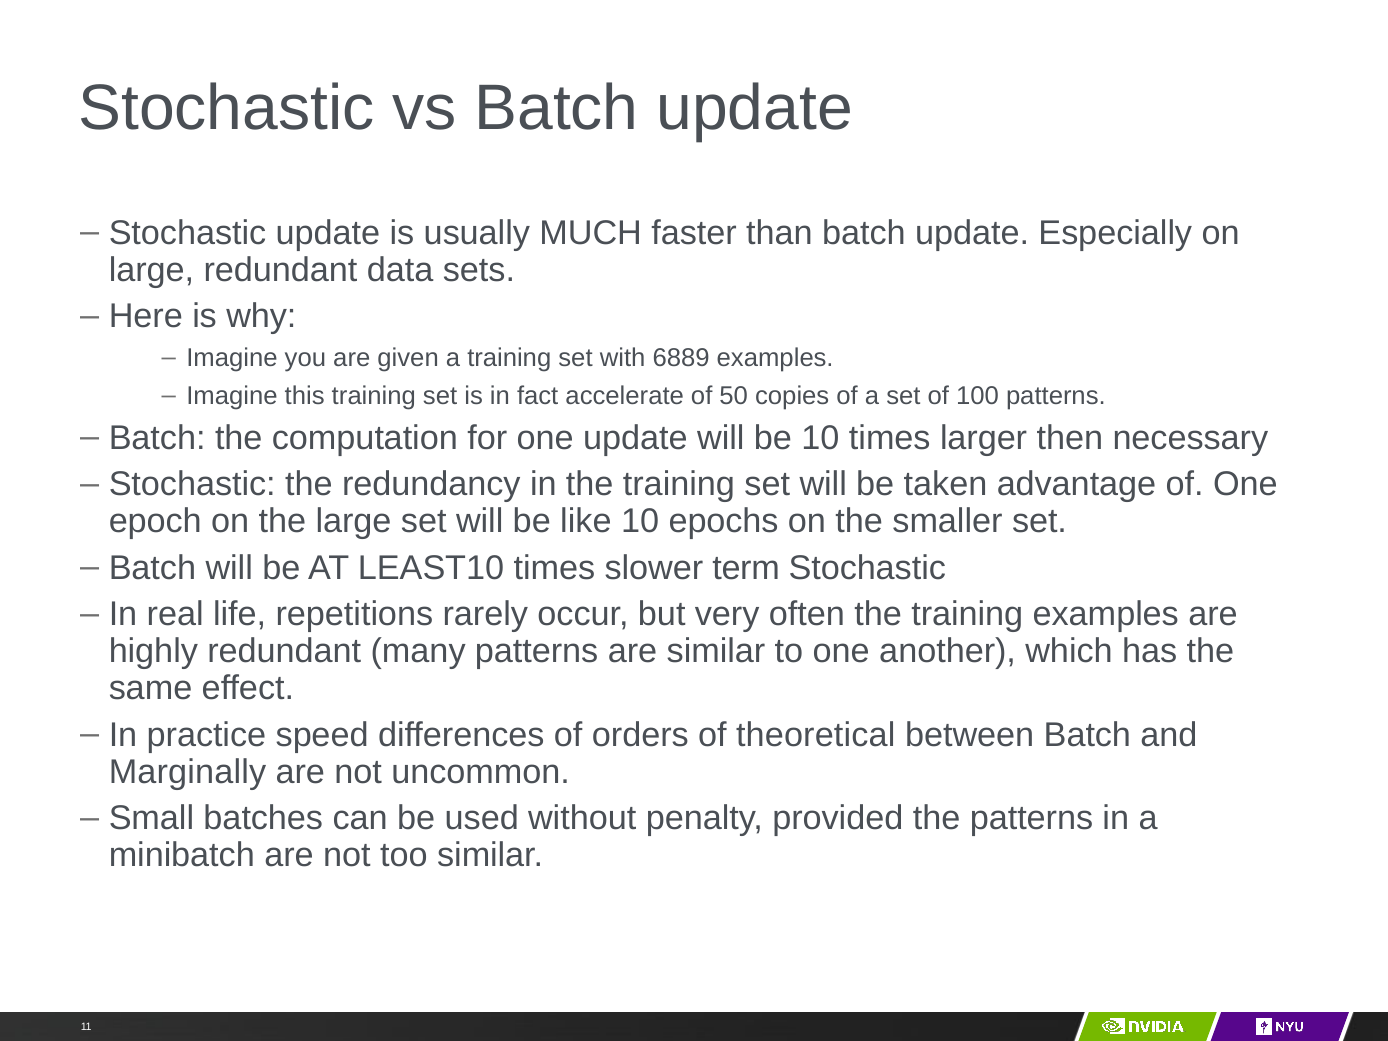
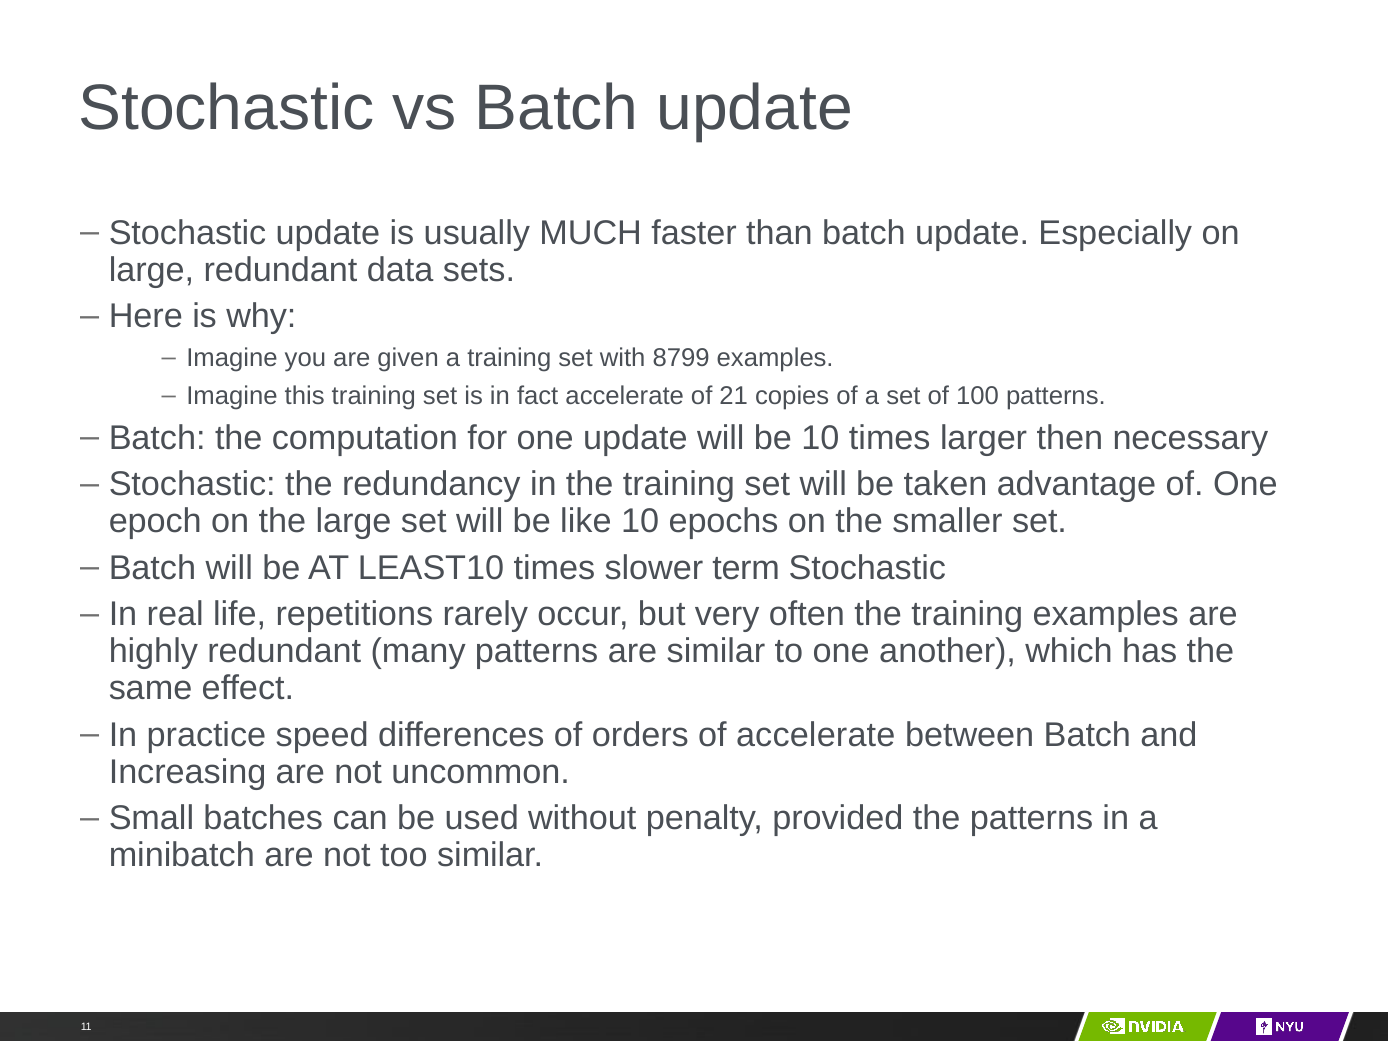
6889: 6889 -> 8799
50: 50 -> 21
of theoretical: theoretical -> accelerate
Marginally: Marginally -> Increasing
